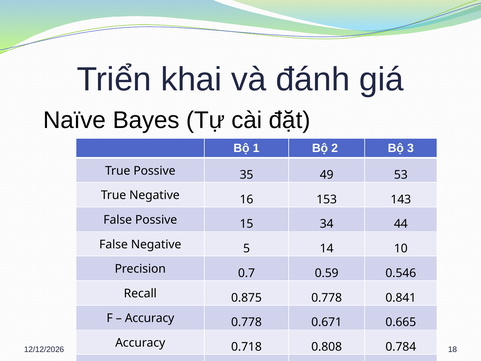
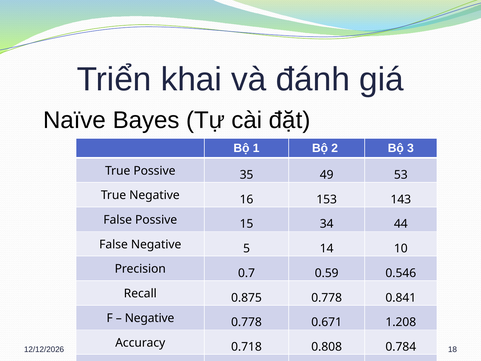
Accuracy at (150, 318): Accuracy -> Negative
0.665: 0.665 -> 1.208
